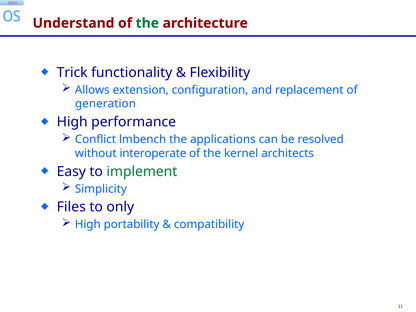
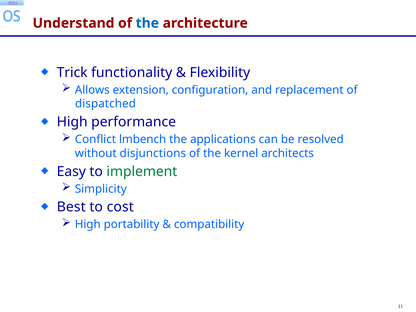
the at (147, 23) colour: green -> blue
generation: generation -> dispatched
interoperate: interoperate -> disjunctions
Files: Files -> Best
only: only -> cost
